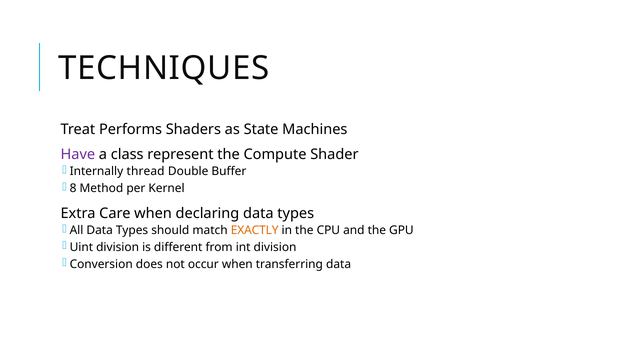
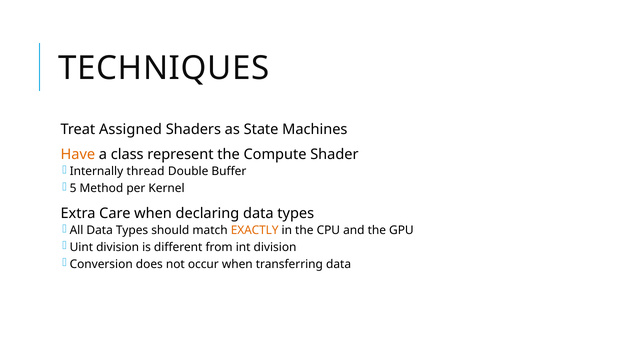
Performs: Performs -> Assigned
Have colour: purple -> orange
8: 8 -> 5
